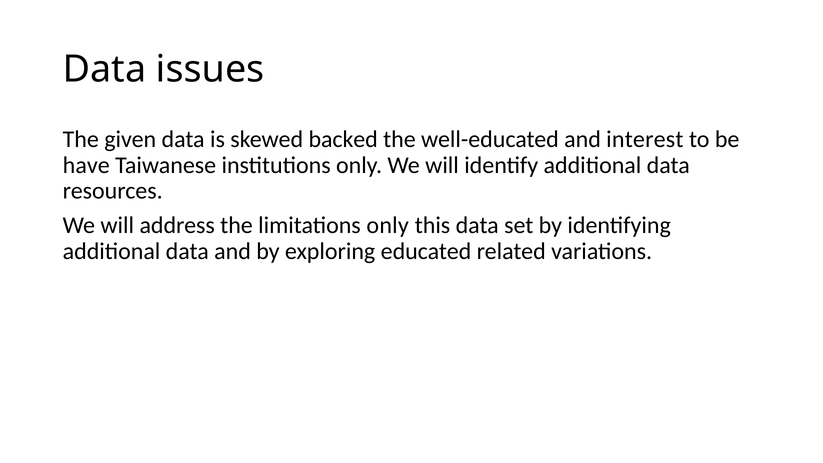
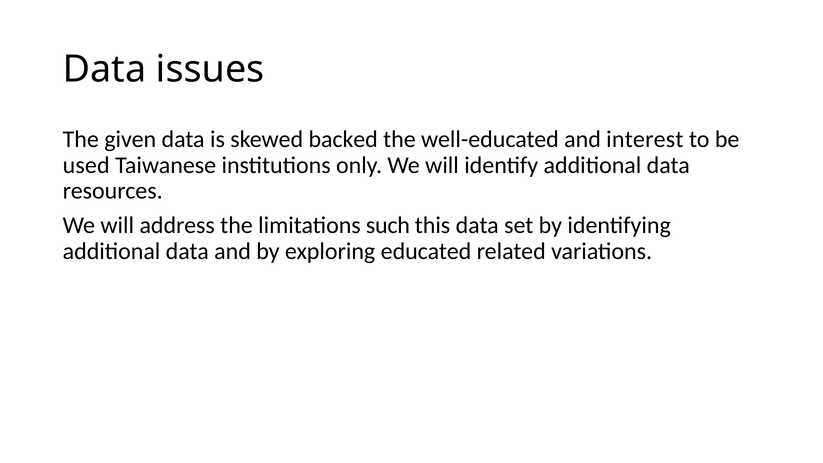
have: have -> used
limitations only: only -> such
